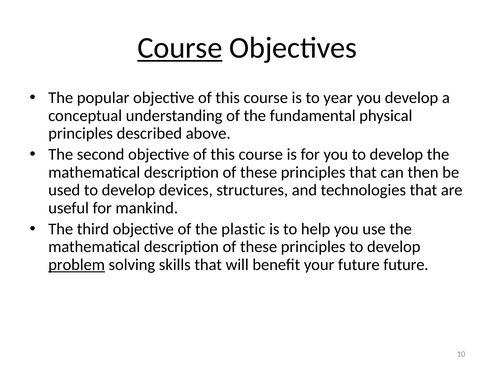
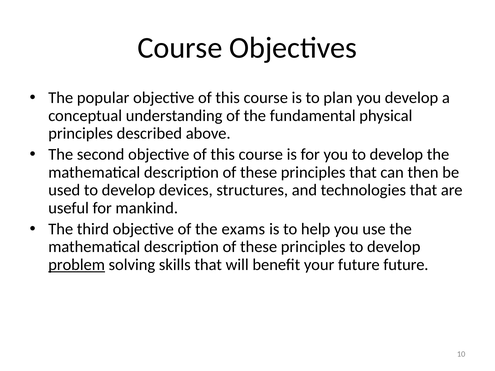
Course at (180, 48) underline: present -> none
year: year -> plan
plastic: plastic -> exams
